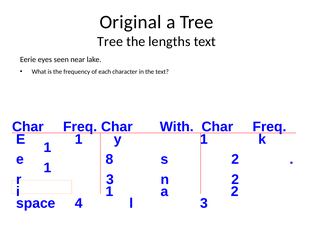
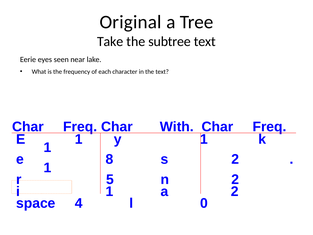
Tree at (110, 41): Tree -> Take
lengths: lengths -> subtree
r 3: 3 -> 5
l 3: 3 -> 0
